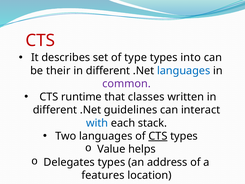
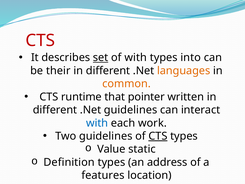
set underline: none -> present
of type: type -> with
languages at (184, 71) colour: blue -> orange
common colour: purple -> orange
classes: classes -> pointer
stack: stack -> work
Two languages: languages -> guidelines
helps: helps -> static
Delegates: Delegates -> Definition
